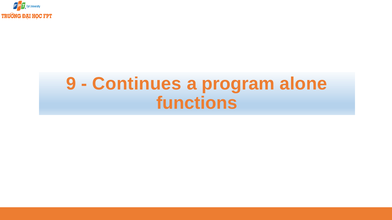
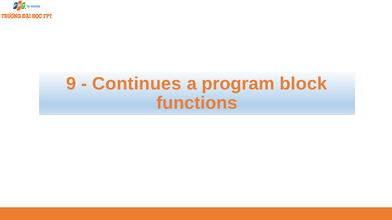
alone: alone -> block
